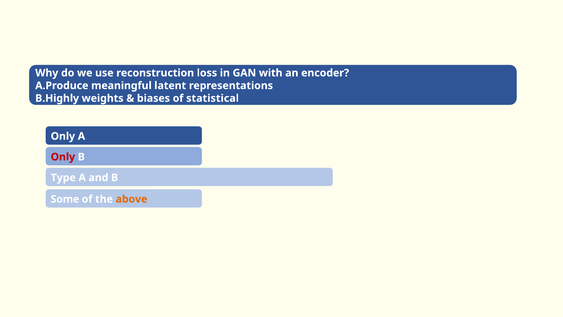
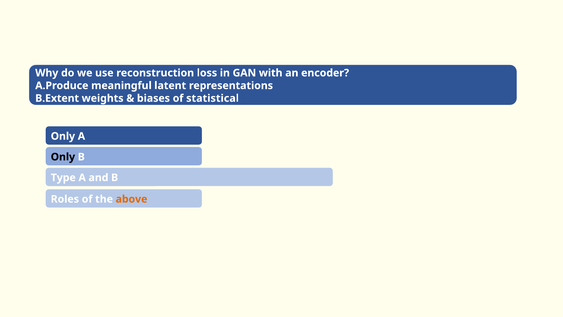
B.Highly: B.Highly -> B.Extent
Only at (63, 157) colour: red -> black
Some: Some -> Roles
